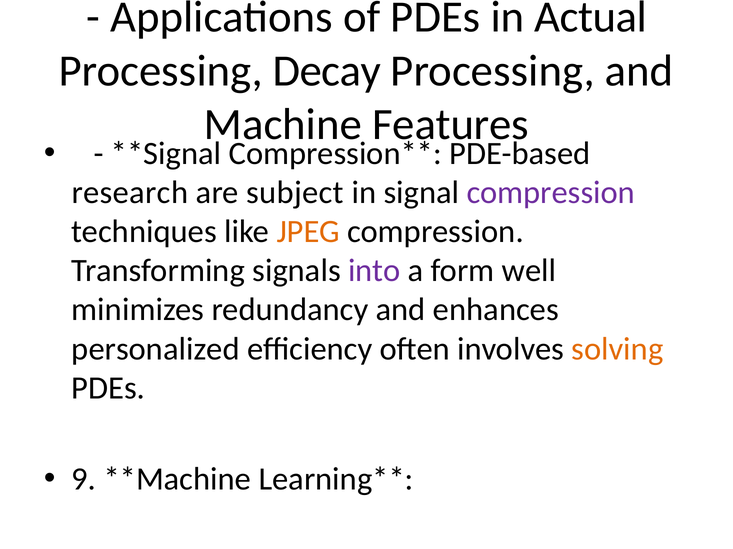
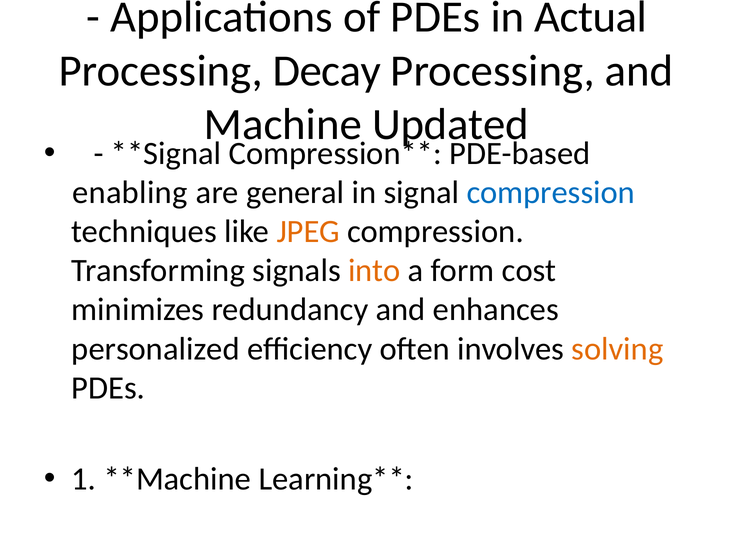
Features: Features -> Updated
research: research -> enabling
subject: subject -> general
compression at (551, 193) colour: purple -> blue
into colour: purple -> orange
well: well -> cost
9: 9 -> 1
